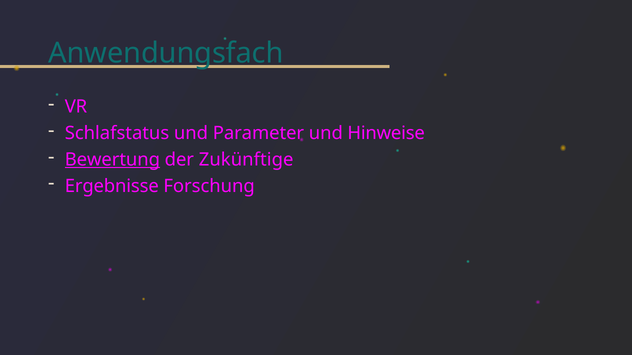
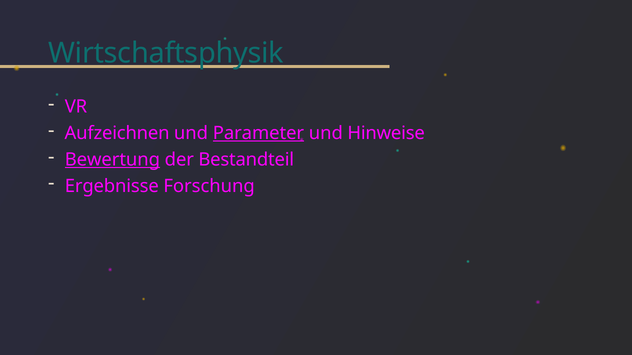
Anwendungsfach: Anwendungsfach -> Wirtschaftsphysik
Schlafstatus: Schlafstatus -> Aufzeichnen
Parameter underline: none -> present
Zukünftige: Zukünftige -> Bestandteil
